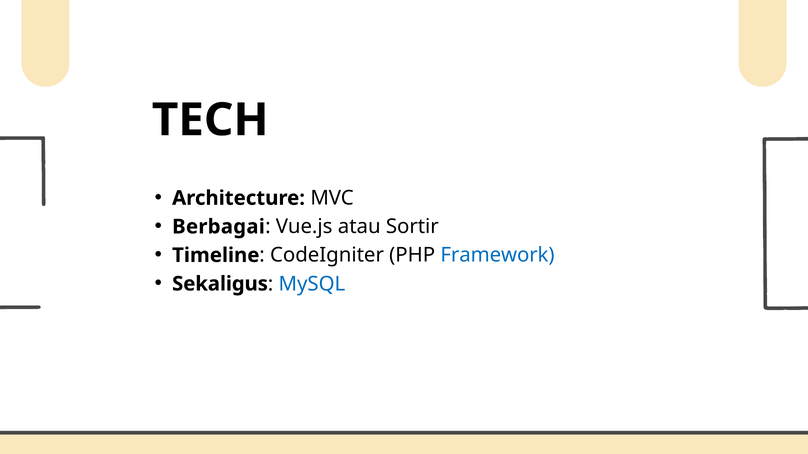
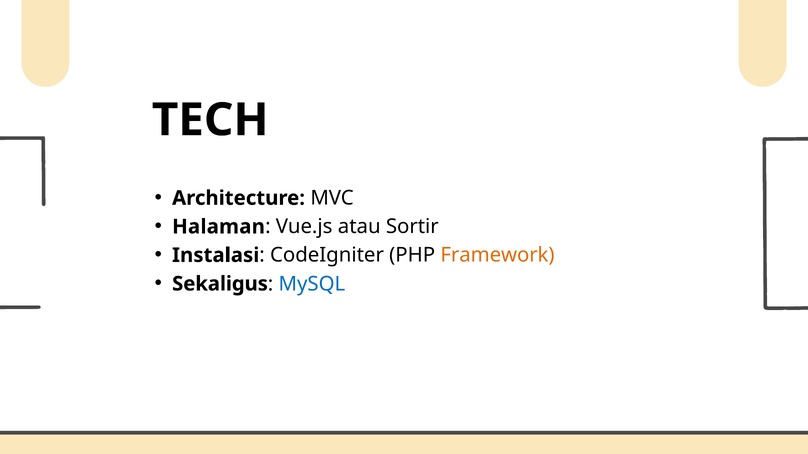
Berbagai: Berbagai -> Halaman
Timeline: Timeline -> Instalasi
Framework colour: blue -> orange
